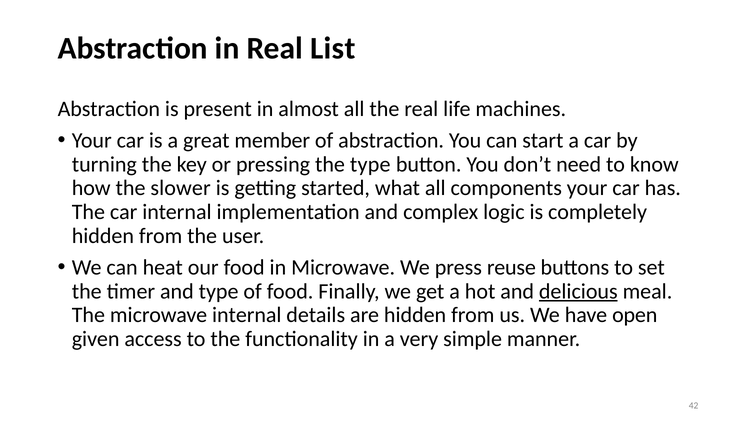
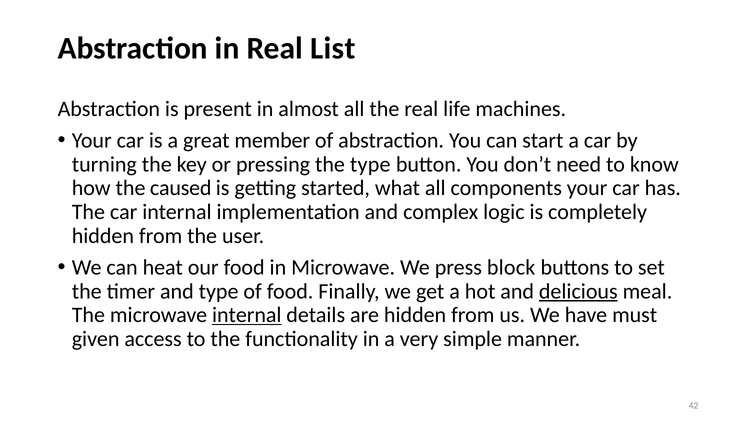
slower: slower -> caused
reuse: reuse -> block
internal at (247, 315) underline: none -> present
open: open -> must
